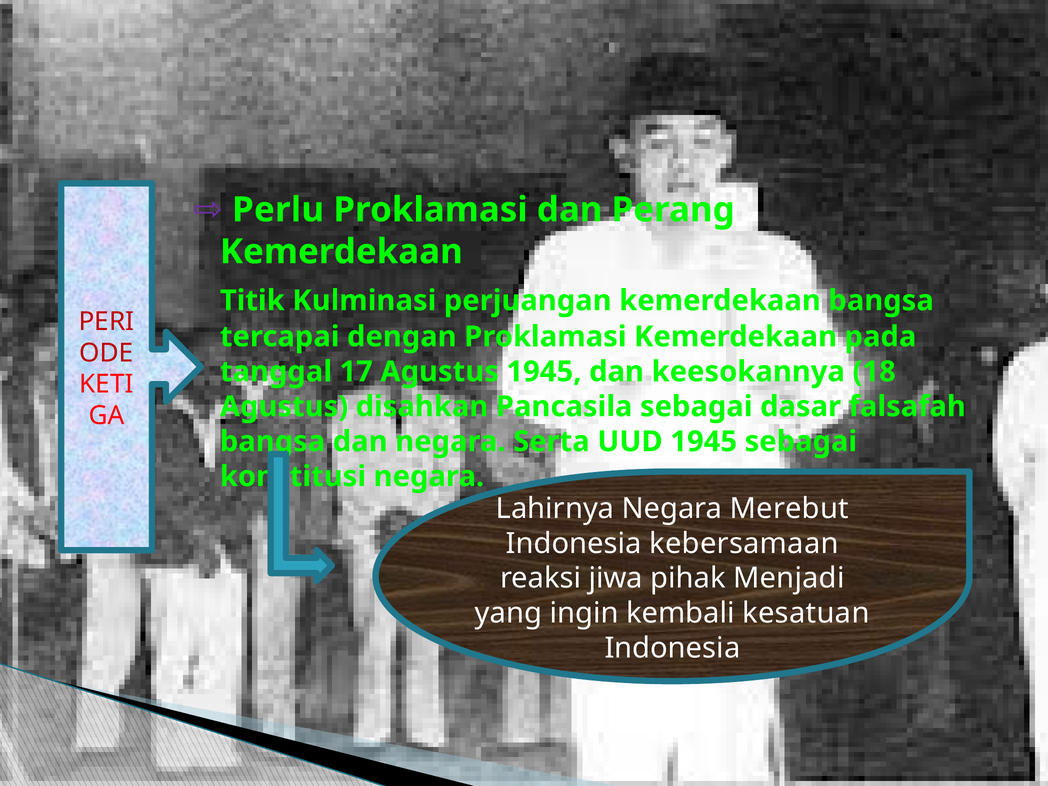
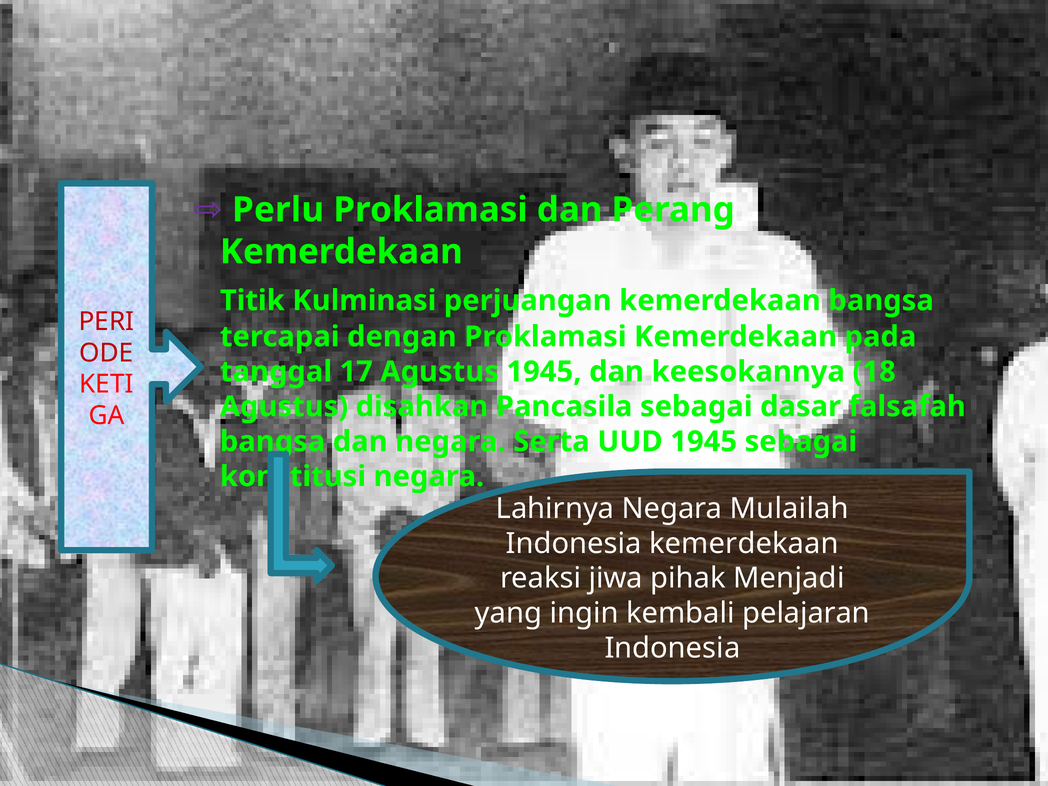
Merebut: Merebut -> Mulailah
Indonesia kebersamaan: kebersamaan -> kemerdekaan
kesatuan: kesatuan -> pelajaran
